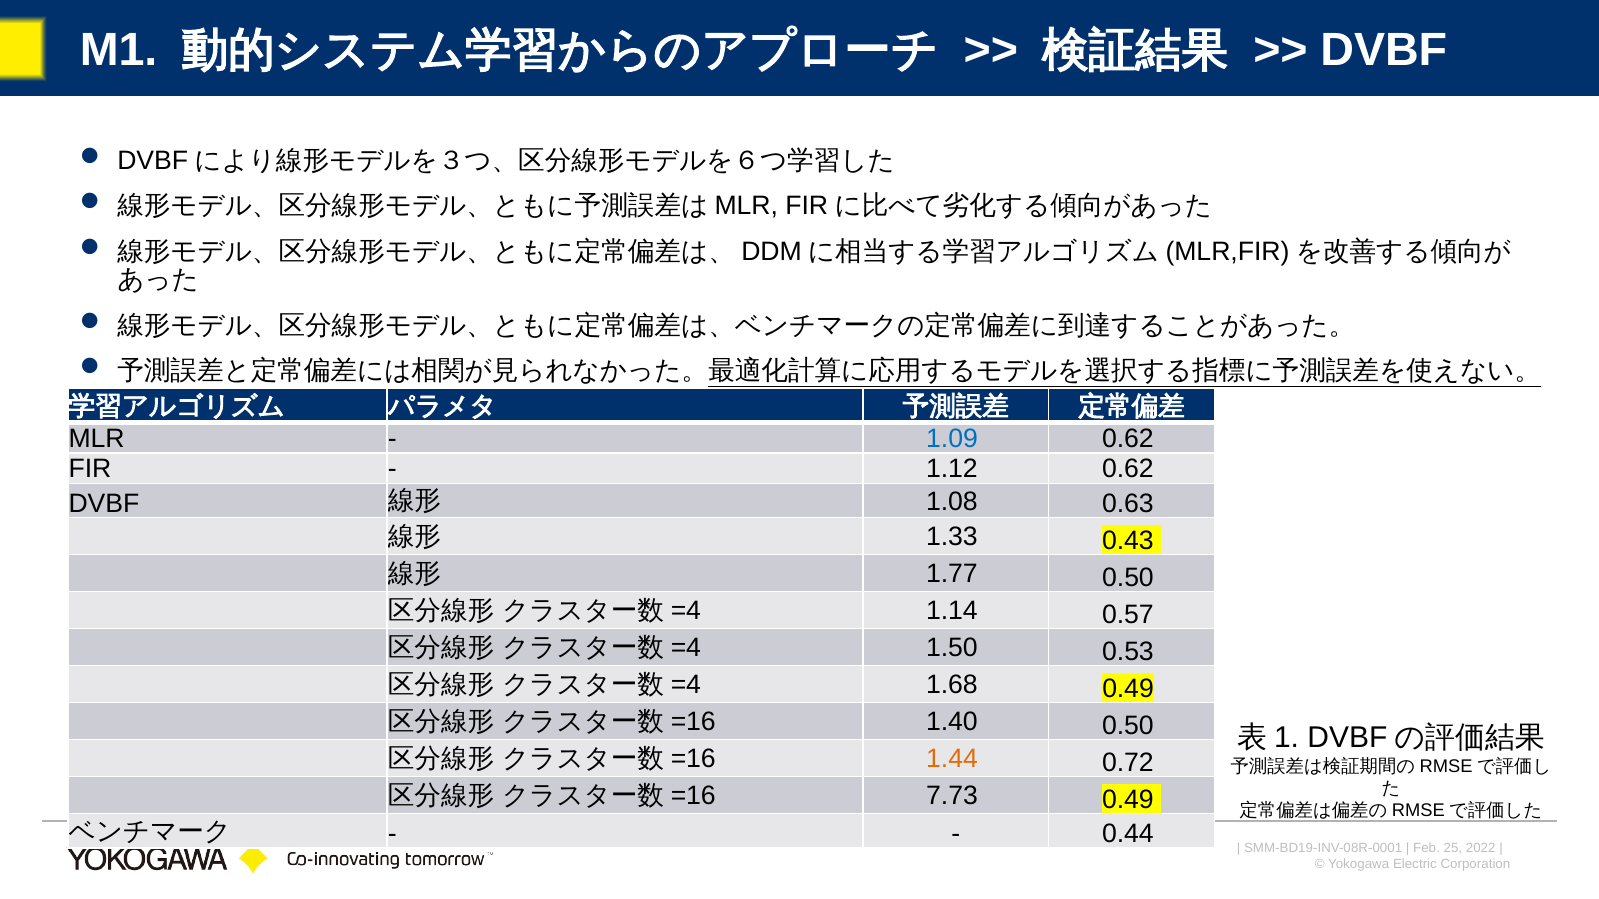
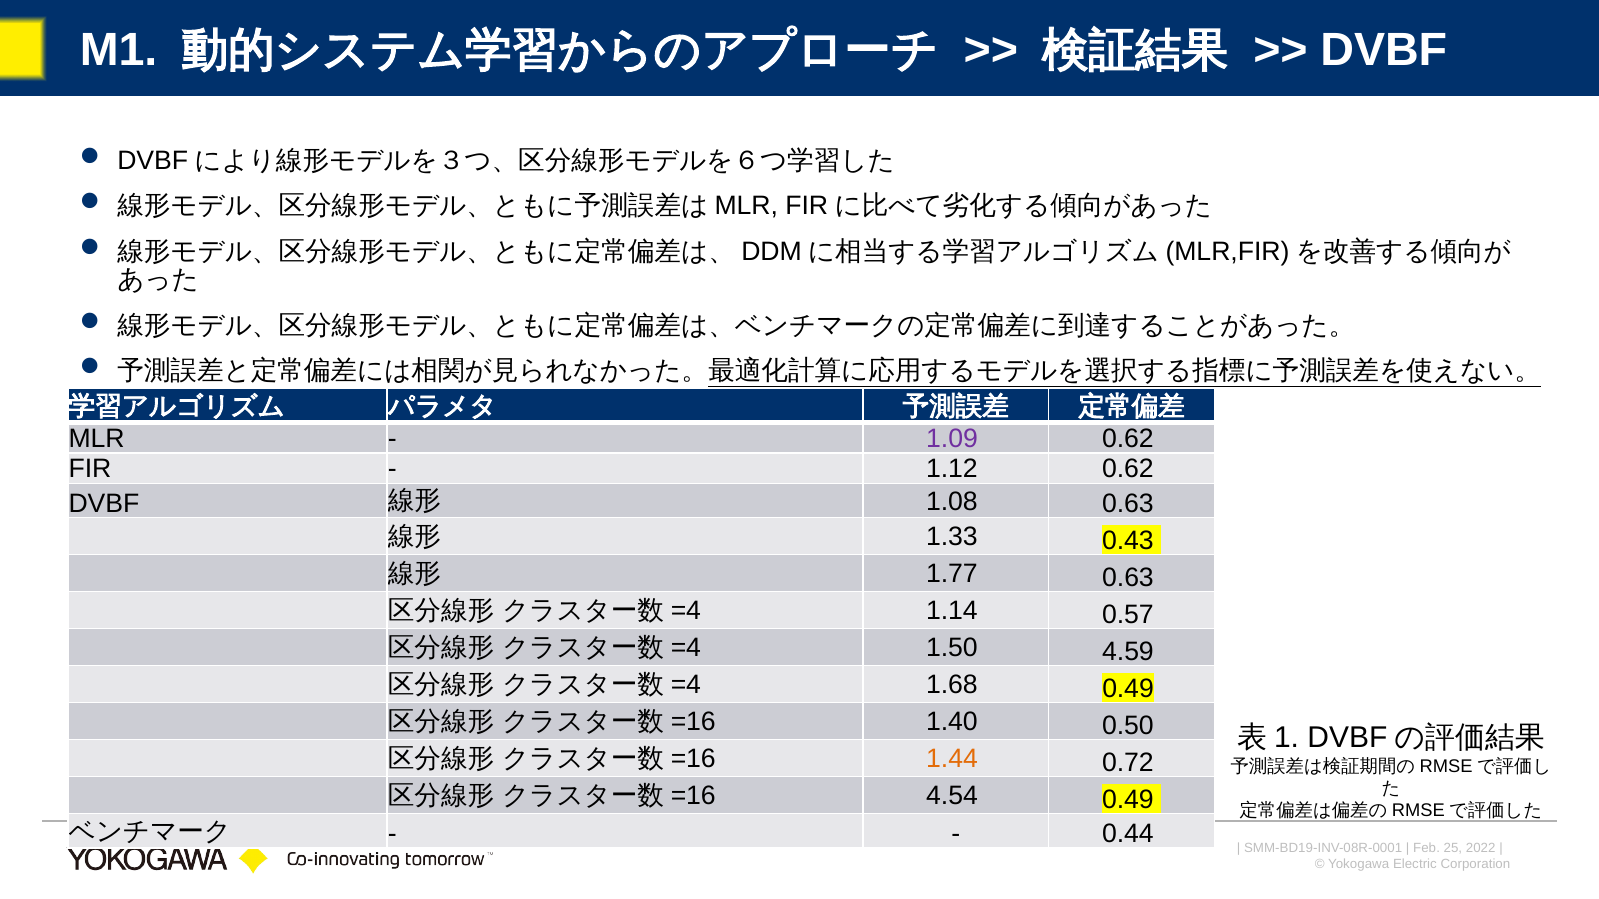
1.09 colour: blue -> purple
1.77 0.50: 0.50 -> 0.63
0.53: 0.53 -> 4.59
7.73: 7.73 -> 4.54
